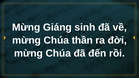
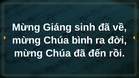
thần: thần -> bình
